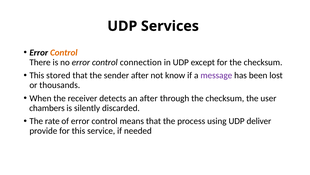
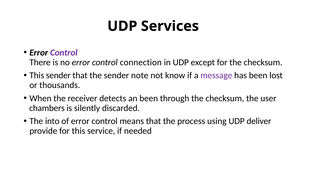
Control at (64, 52) colour: orange -> purple
This stored: stored -> sender
sender after: after -> note
an after: after -> been
rate: rate -> into
